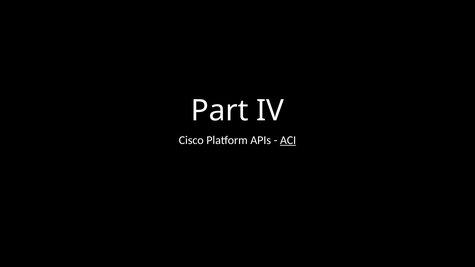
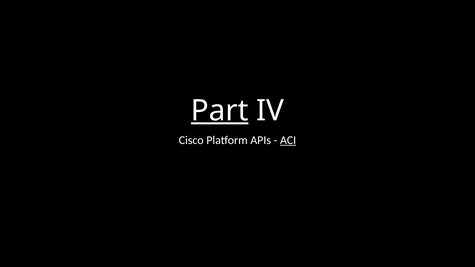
Part underline: none -> present
